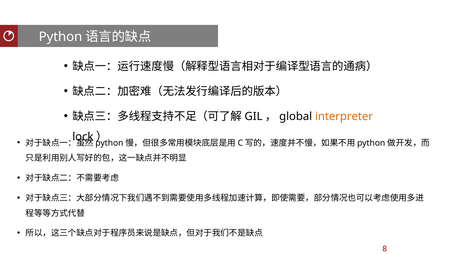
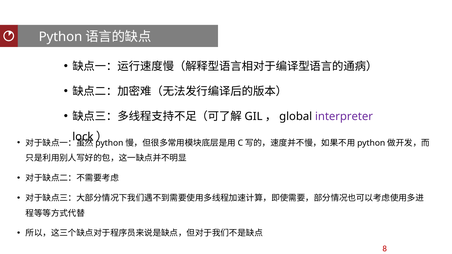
interpreter colour: orange -> purple
